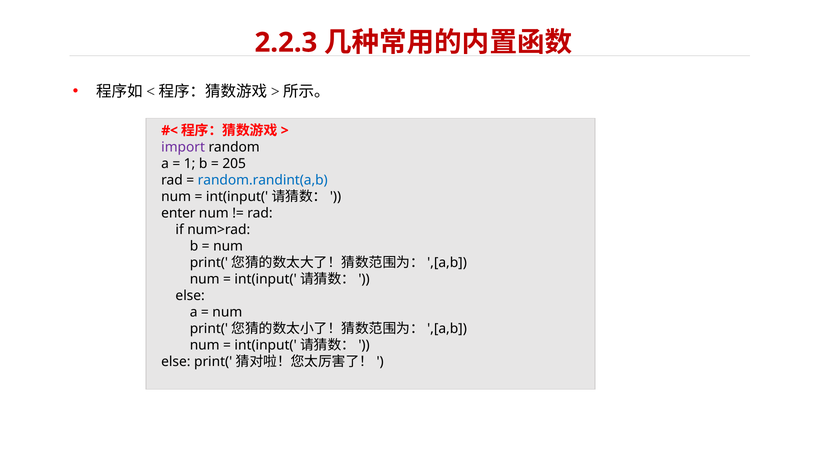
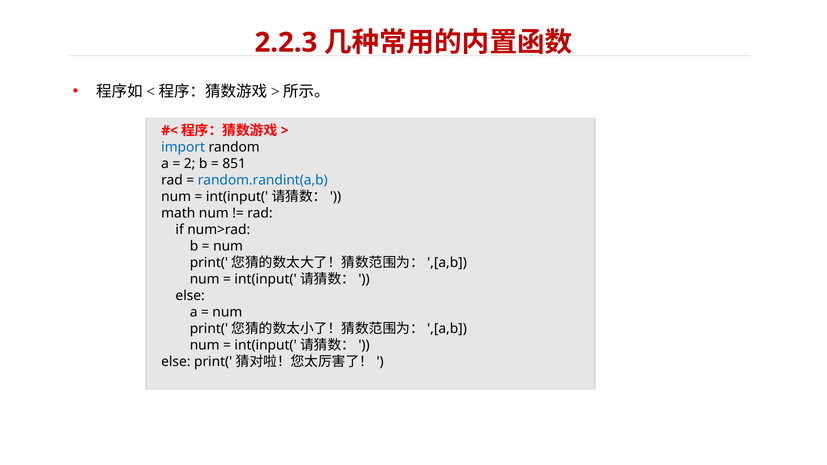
import colour: purple -> blue
1: 1 -> 2
205: 205 -> 851
enter: enter -> math
